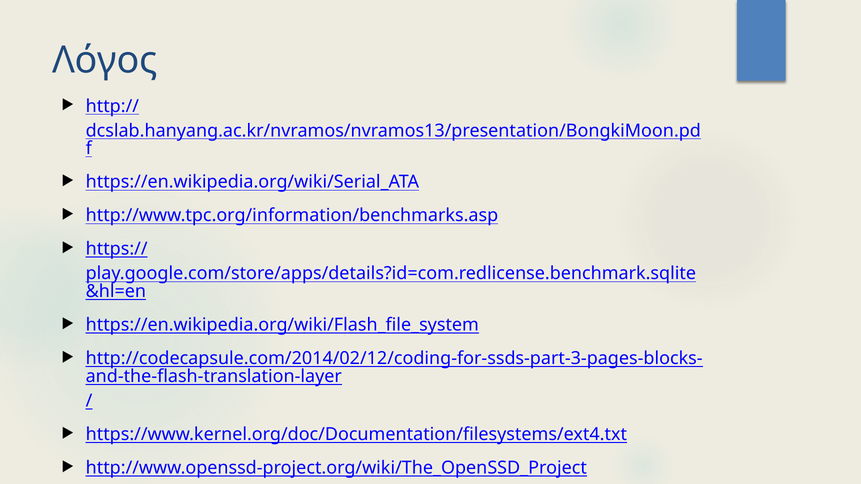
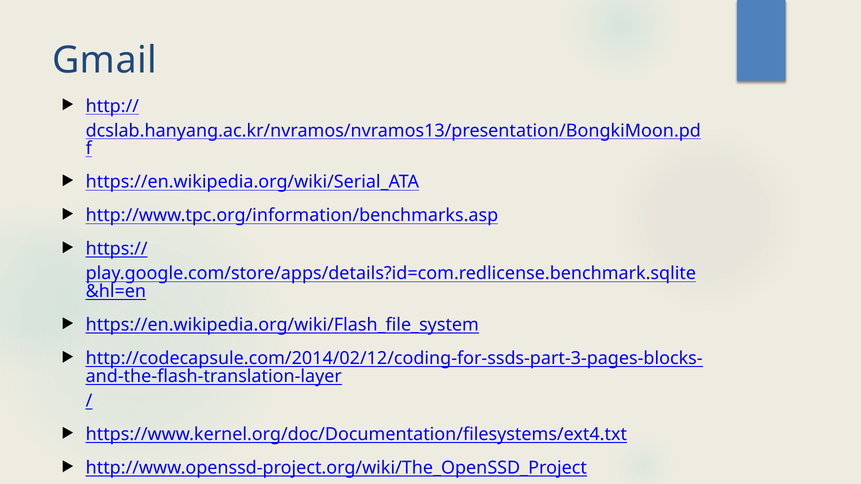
Λόγος: Λόγος -> Gmail
